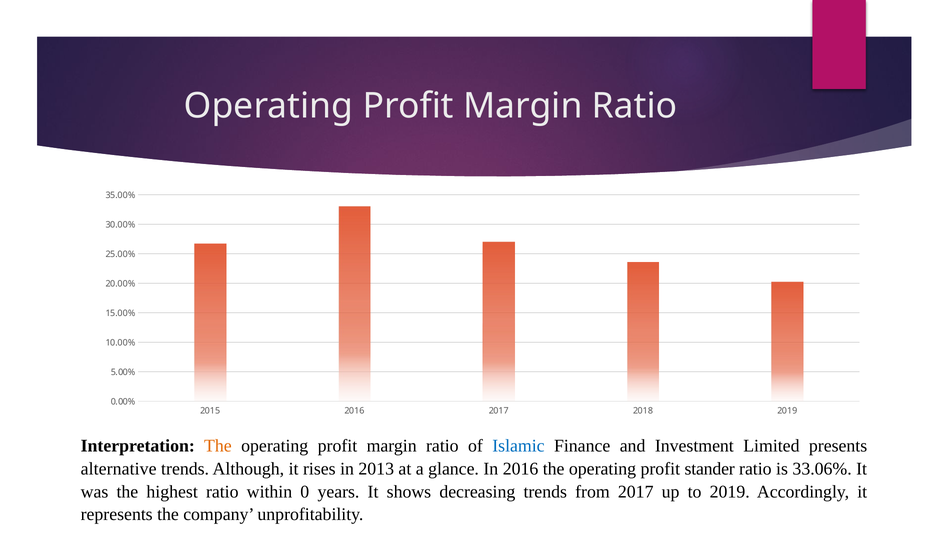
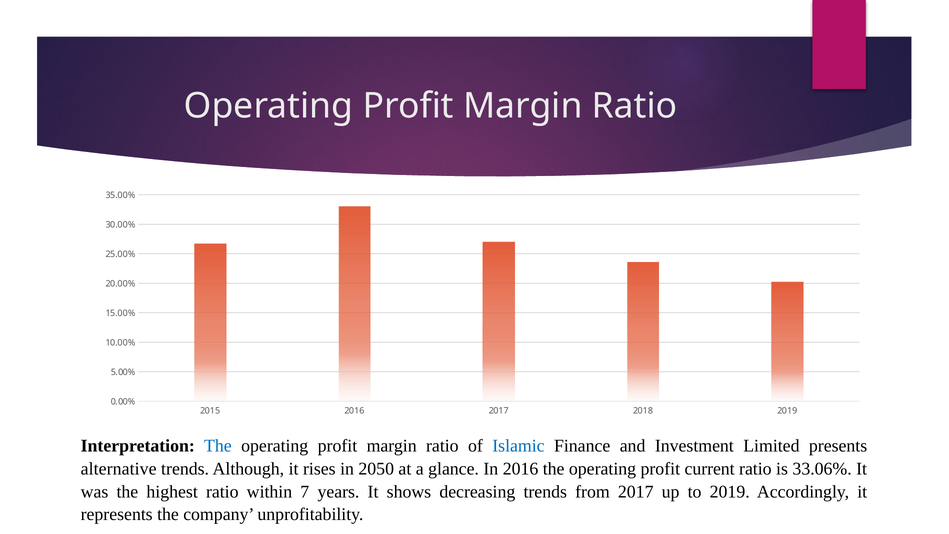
The at (218, 446) colour: orange -> blue
2013: 2013 -> 2050
stander: stander -> current
0: 0 -> 7
